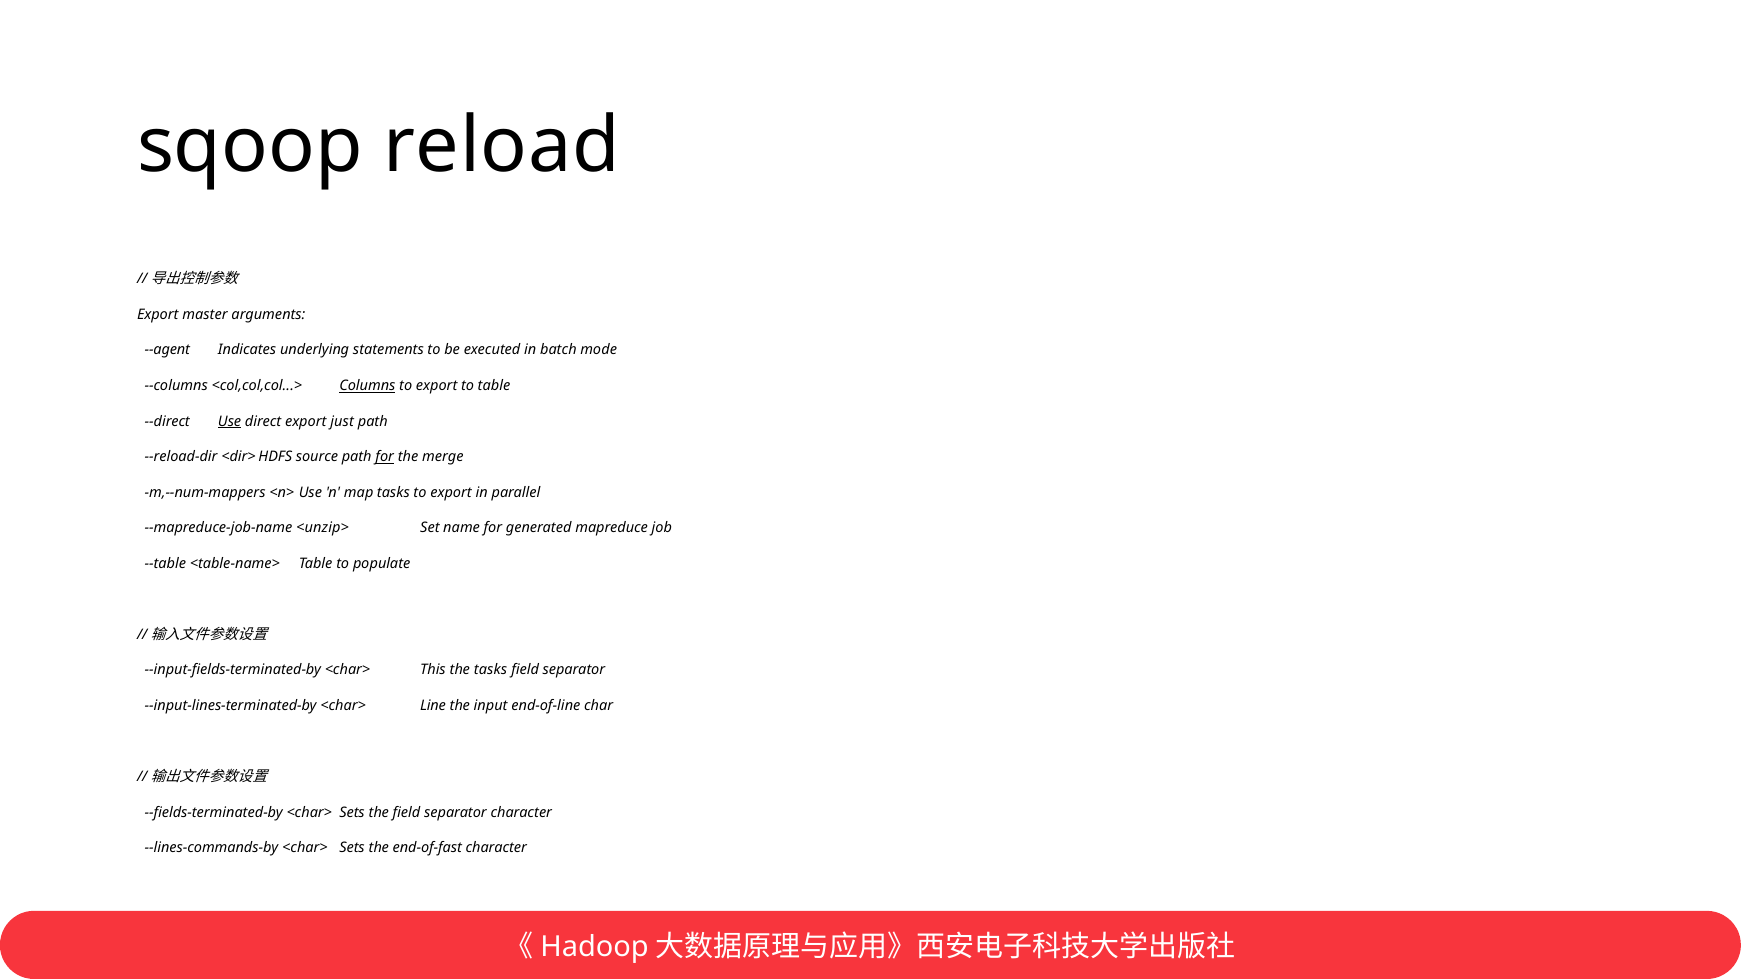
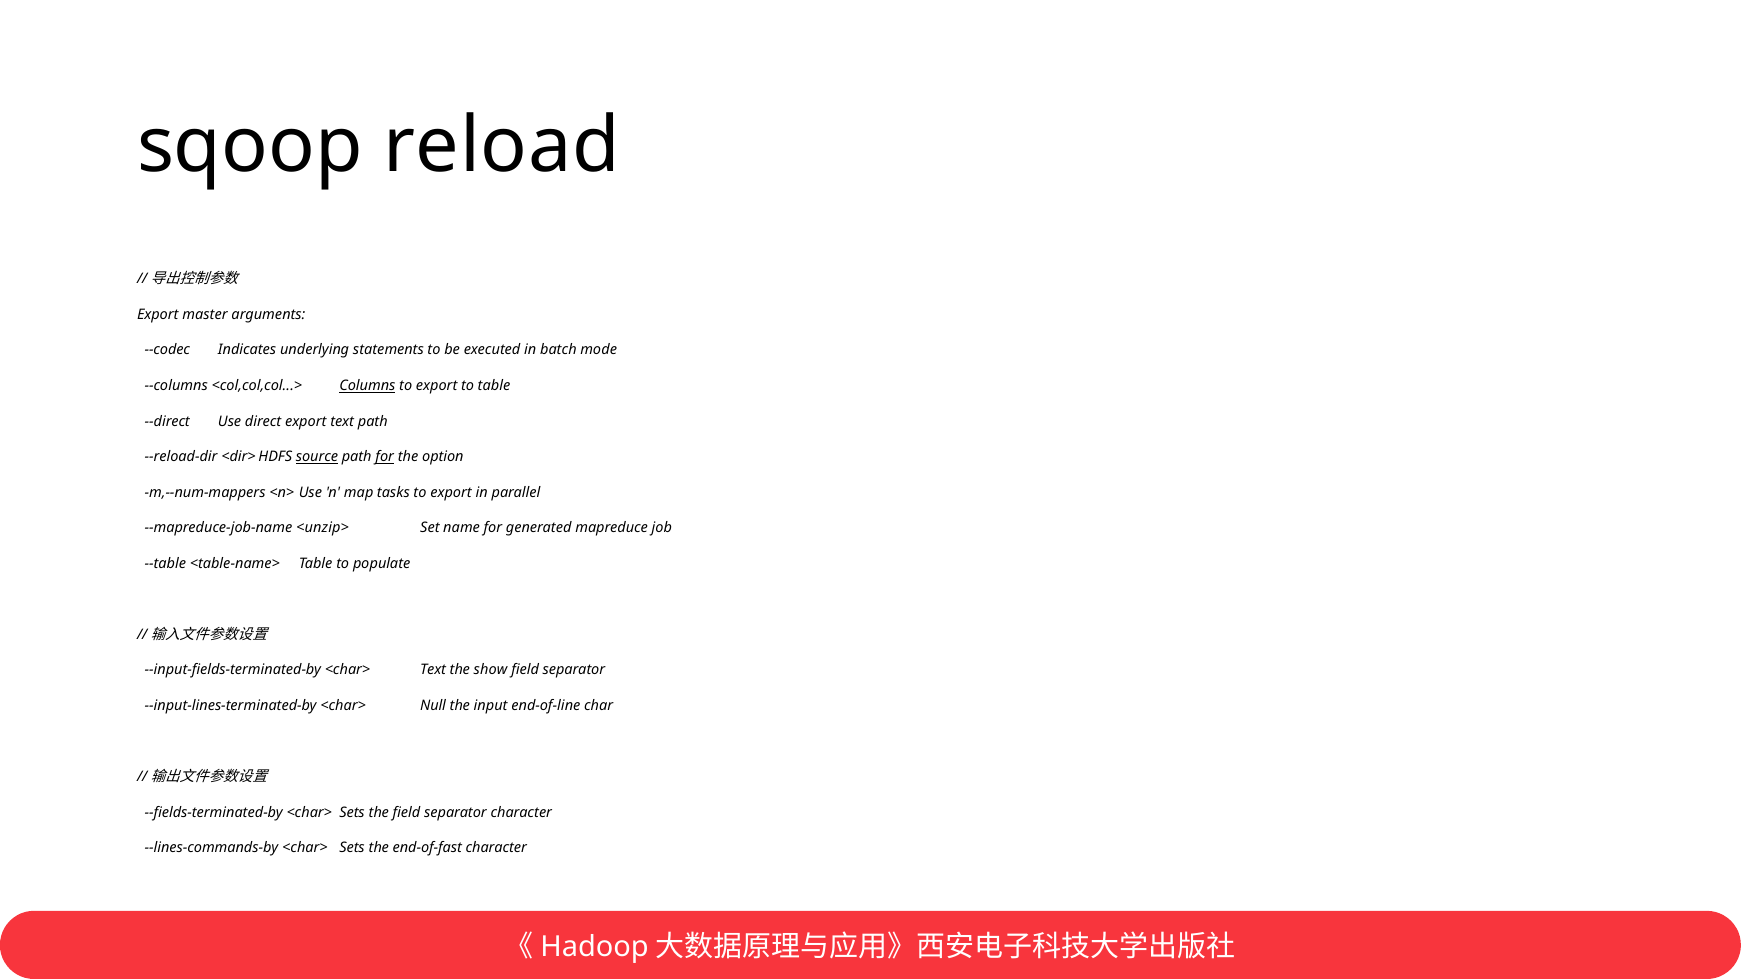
--agent: --agent -> --codec
Use at (230, 421) underline: present -> none
export just: just -> text
source underline: none -> present
merge: merge -> option
<char> This: This -> Text
the tasks: tasks -> show
Line: Line -> Null
